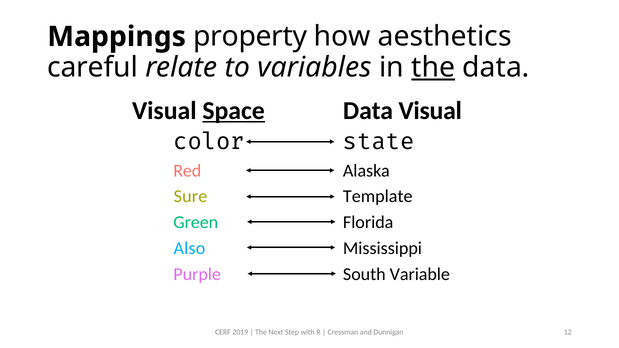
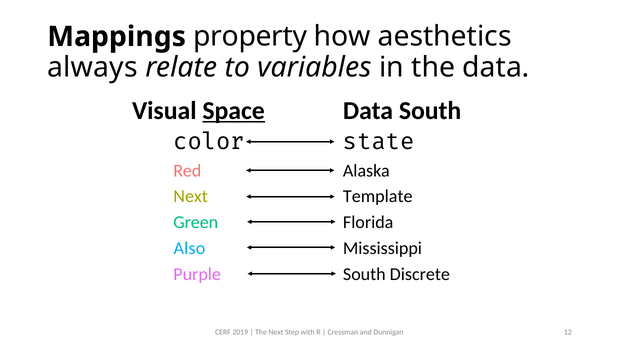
careful: careful -> always
the at (433, 67) underline: present -> none
Visual at (430, 111): Visual -> South
Sure at (190, 197): Sure -> Next
Variable: Variable -> Discrete
